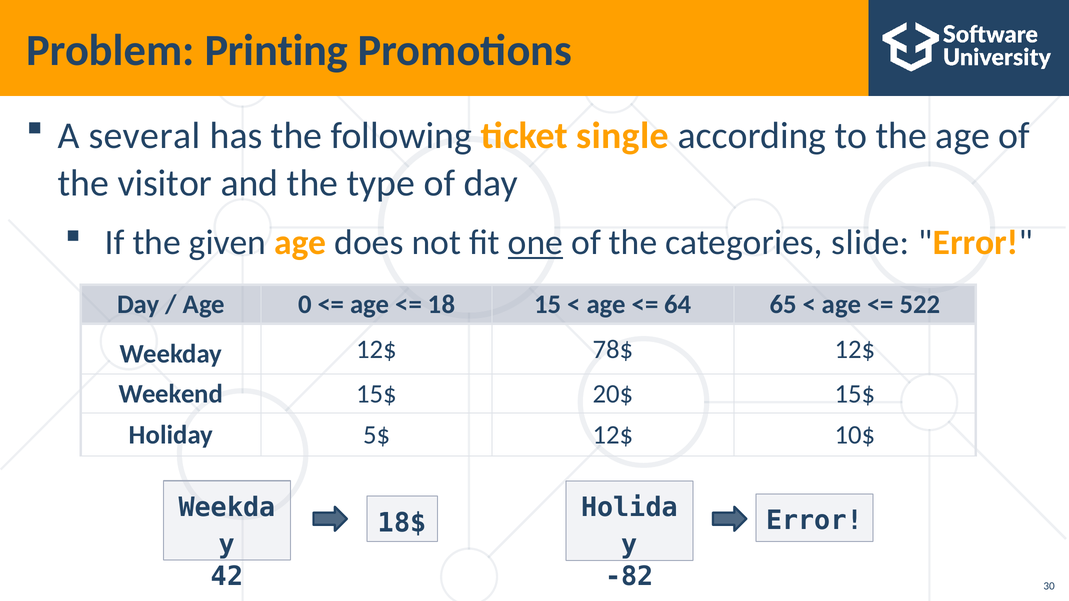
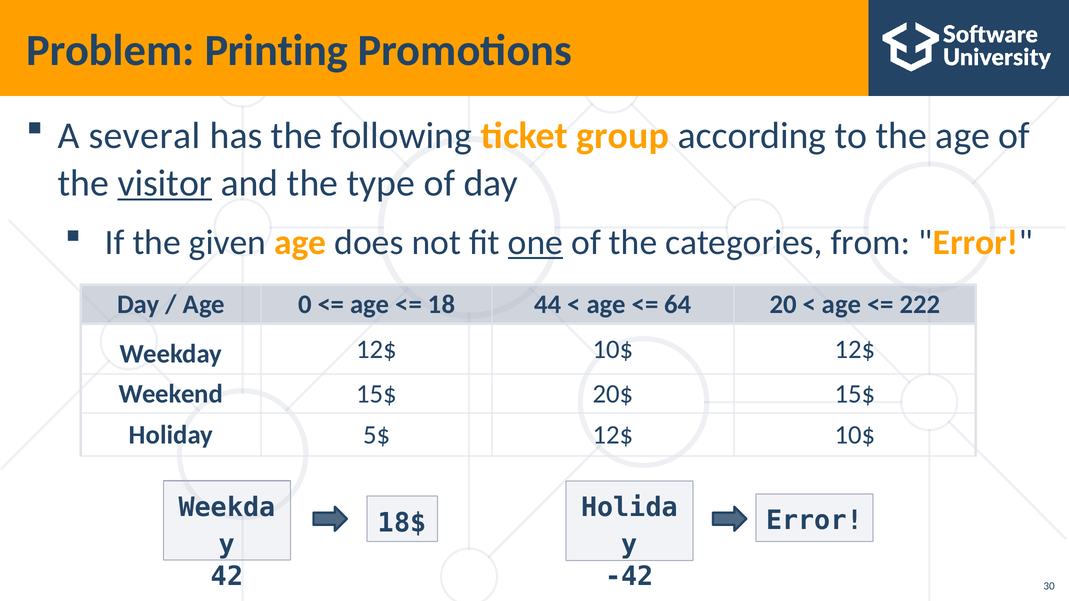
single: single -> group
visitor underline: none -> present
slide: slide -> from
15: 15 -> 44
65: 65 -> 20
522: 522 -> 222
Weekday 12$ 78$: 78$ -> 10$
-82: -82 -> -42
